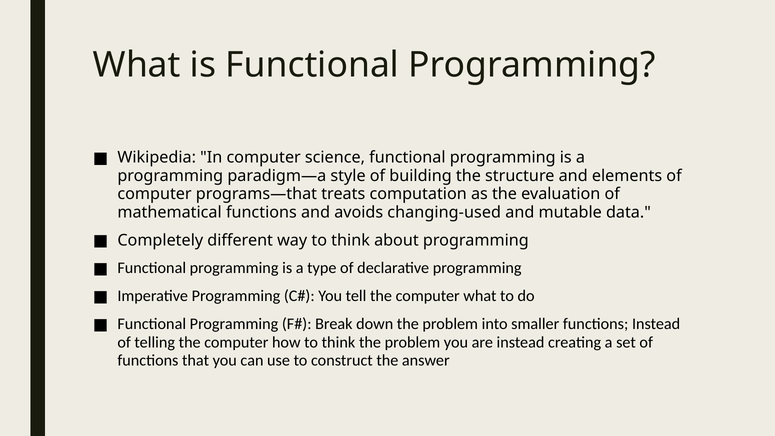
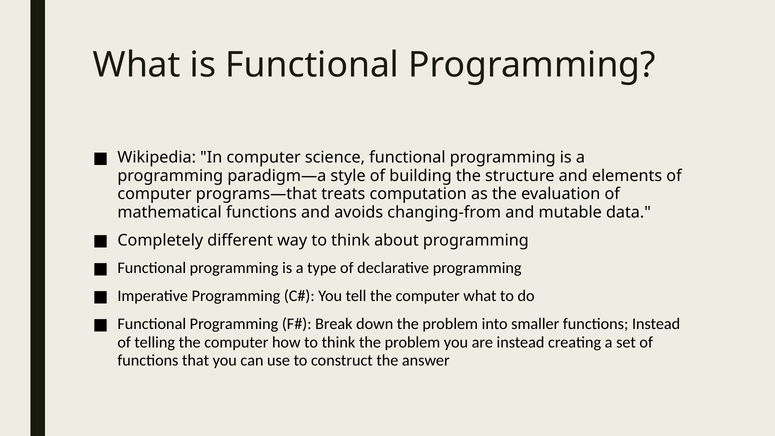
changing-used: changing-used -> changing-from
